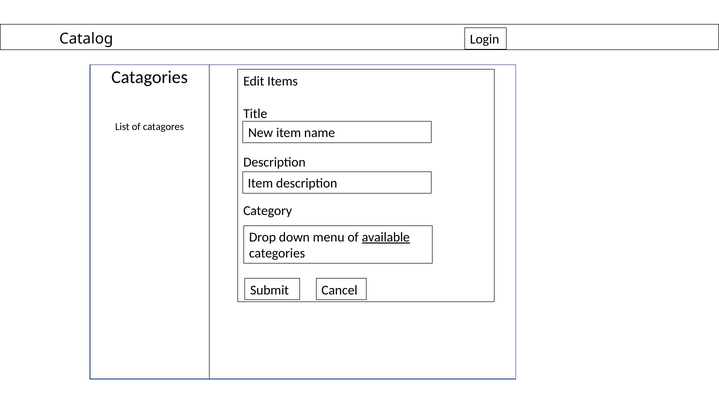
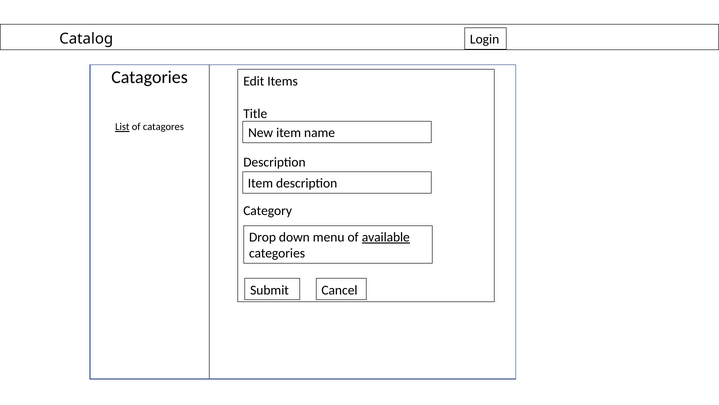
List underline: none -> present
